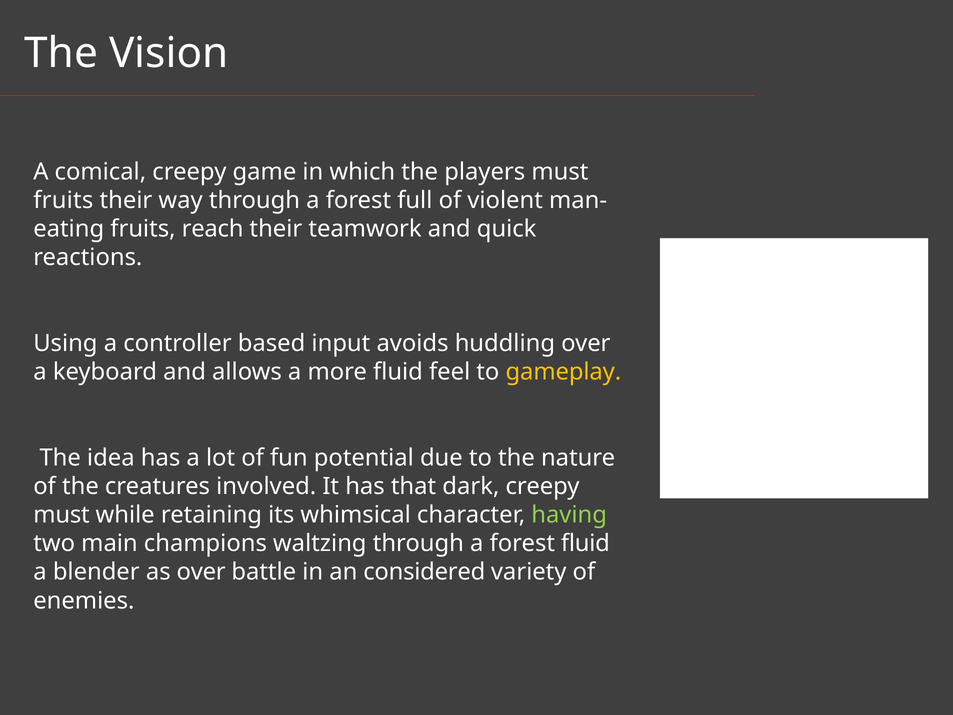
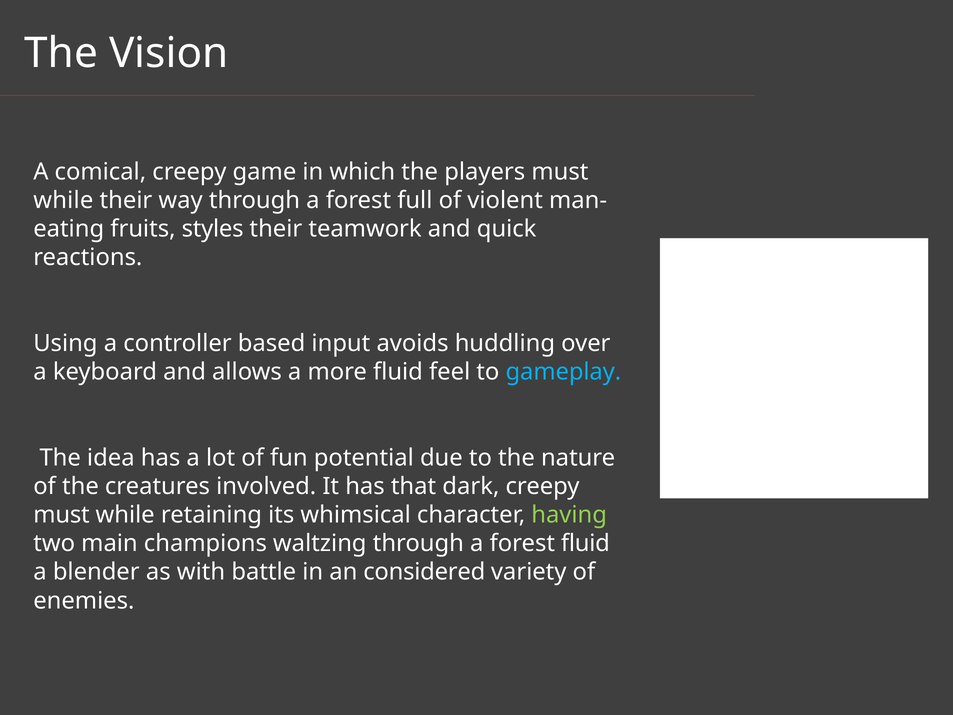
fruits at (63, 200): fruits -> while
reach: reach -> styles
gameplay colour: yellow -> light blue
as over: over -> with
